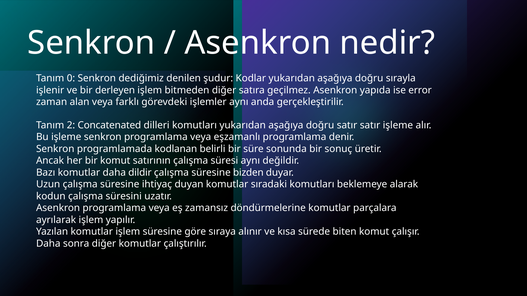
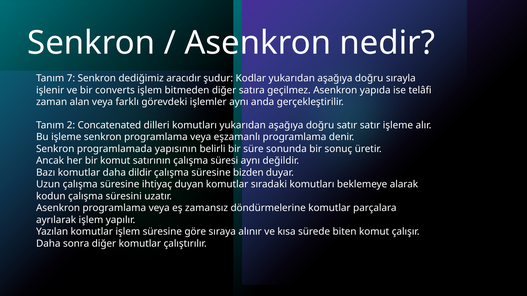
0: 0 -> 7
denilen: denilen -> aracıdır
derleyen: derleyen -> converts
error: error -> telâfi
kodlanan: kodlanan -> yapısının
